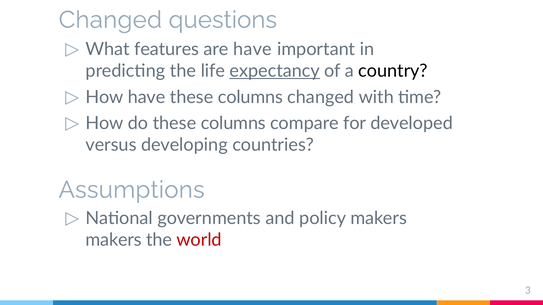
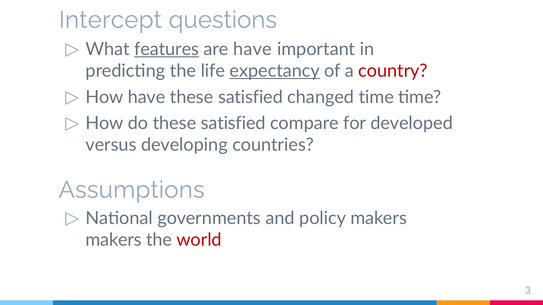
Changed at (110, 20): Changed -> Intercept
features underline: none -> present
country colour: black -> red
have these columns: columns -> satisfied
changed with: with -> time
do these columns: columns -> satisfied
